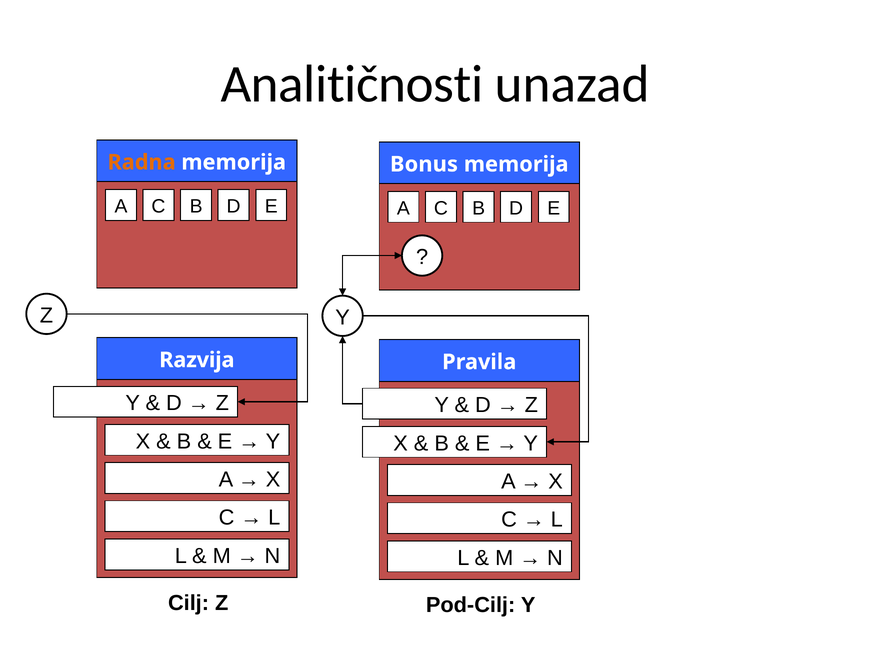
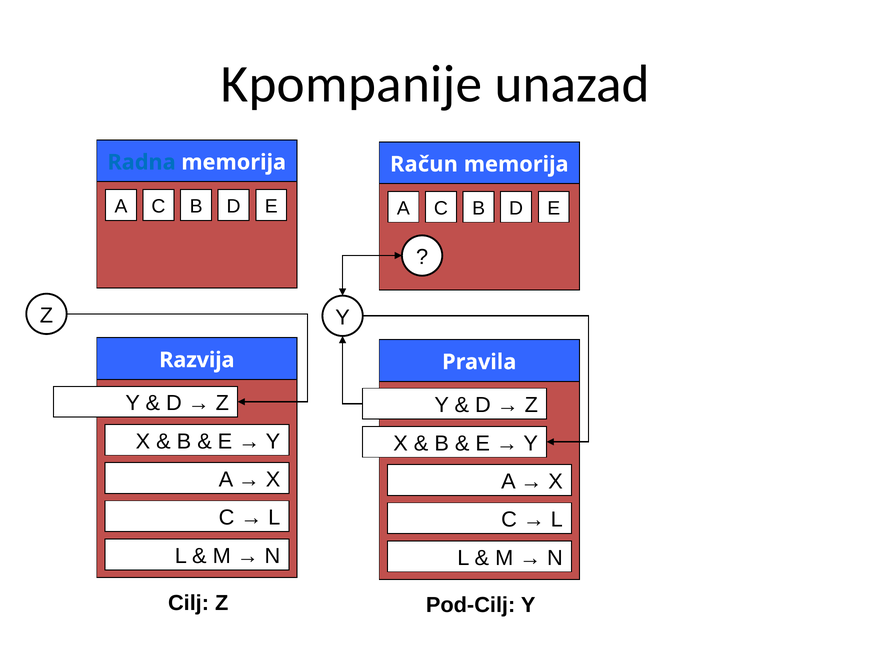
Analitičnosti: Analitičnosti -> Kpompanije
Radna colour: orange -> blue
Bonus: Bonus -> Račun
